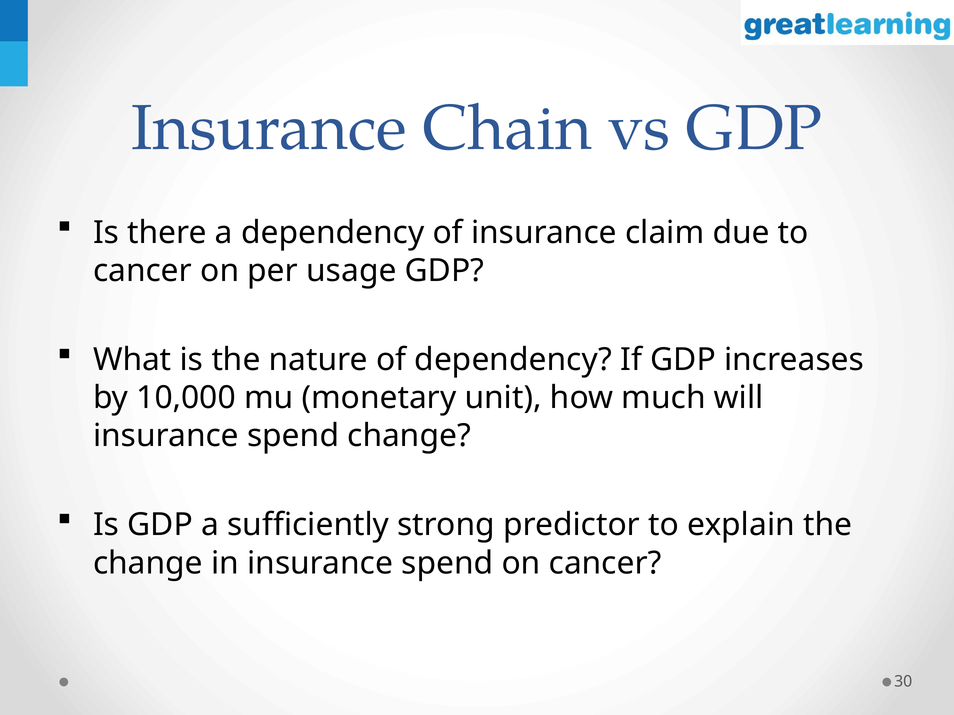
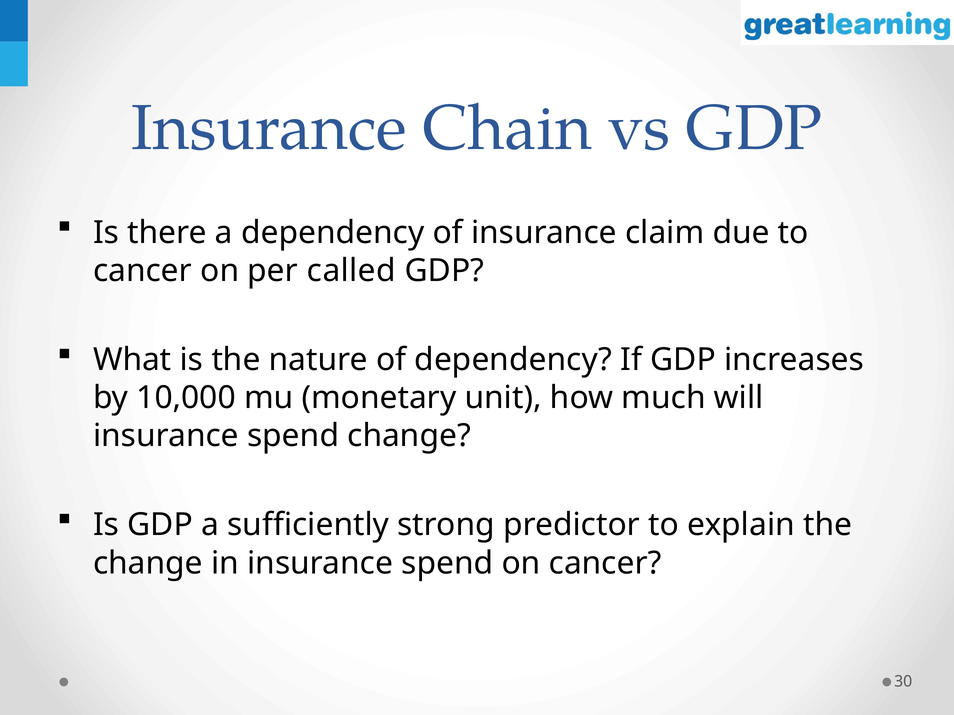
usage: usage -> called
